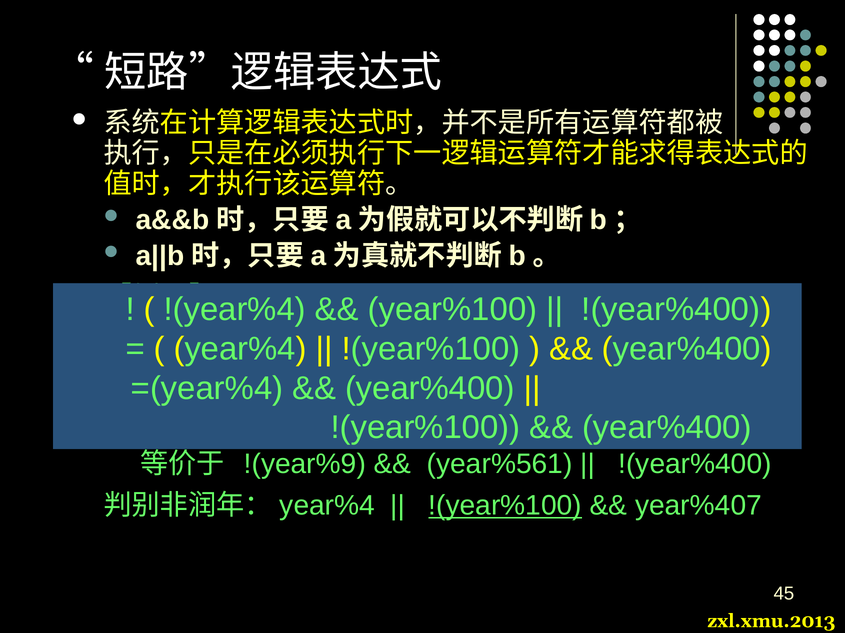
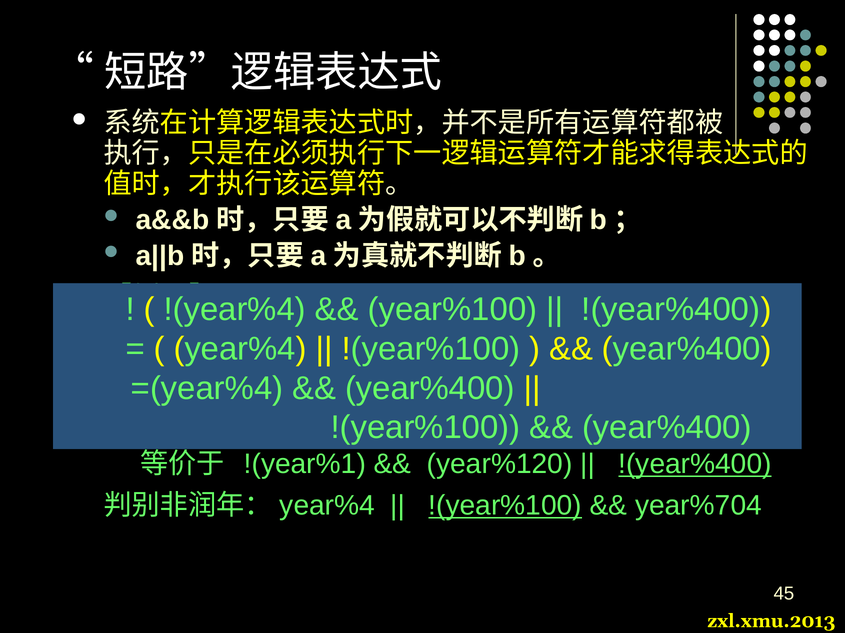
!(year%9: !(year%9 -> !(year%1
year%561: year%561 -> year%120
!(year%400 at (695, 465) underline: none -> present
year%407: year%407 -> year%704
